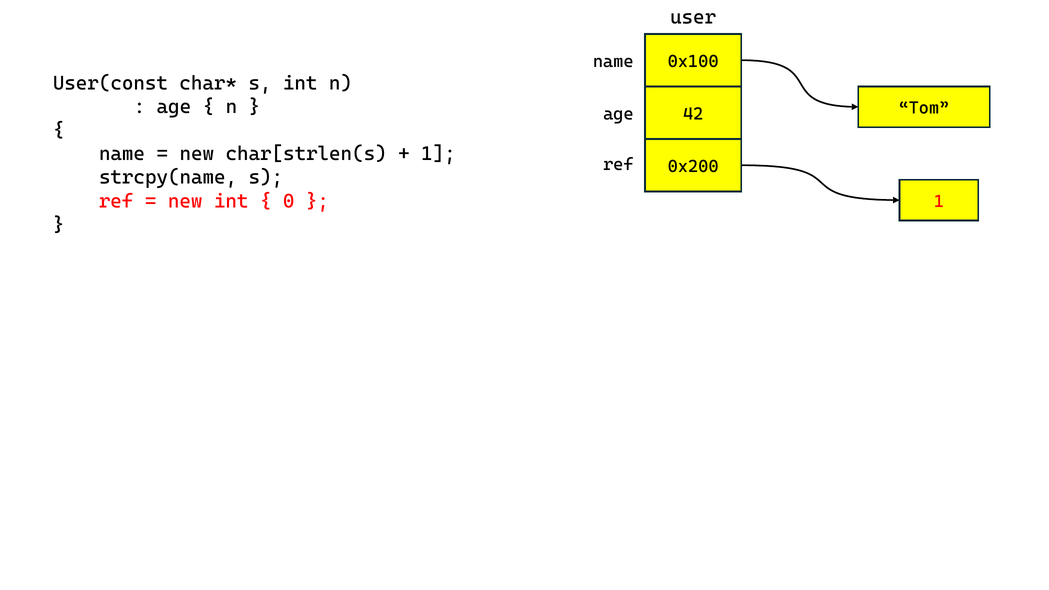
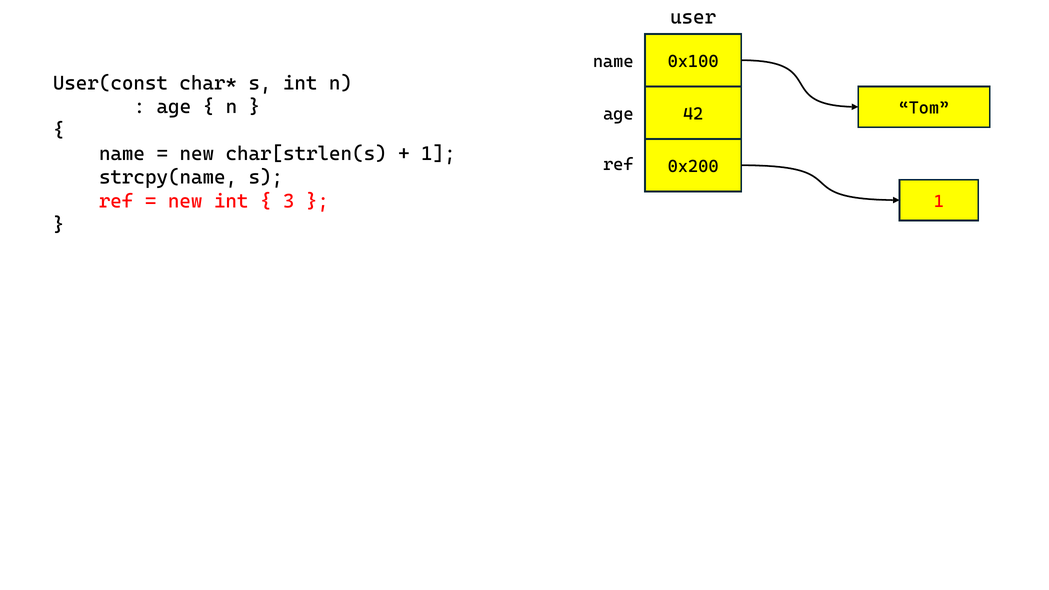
0: 0 -> 3
